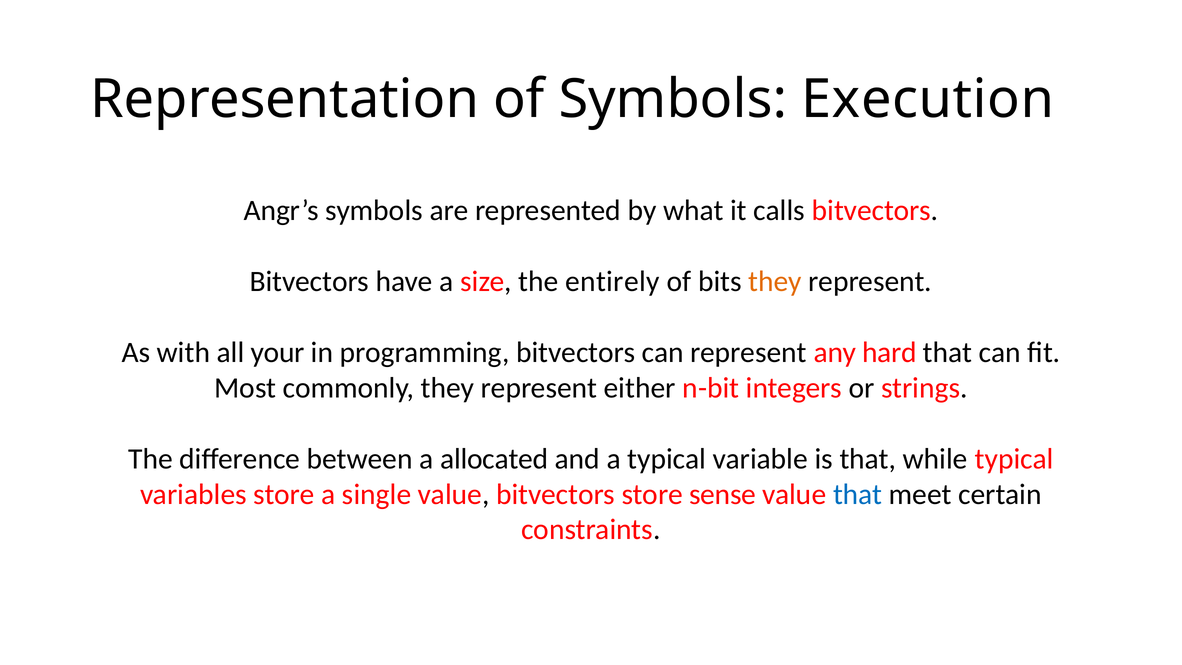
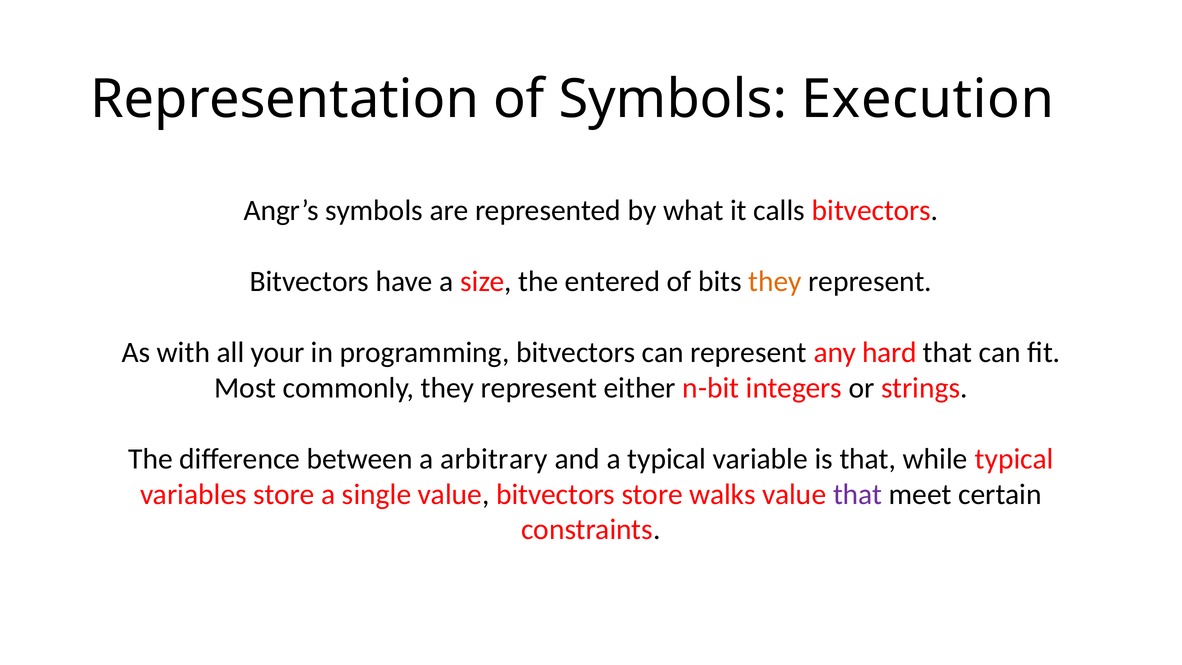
entirely: entirely -> entered
allocated: allocated -> arbitrary
sense: sense -> walks
that at (858, 494) colour: blue -> purple
